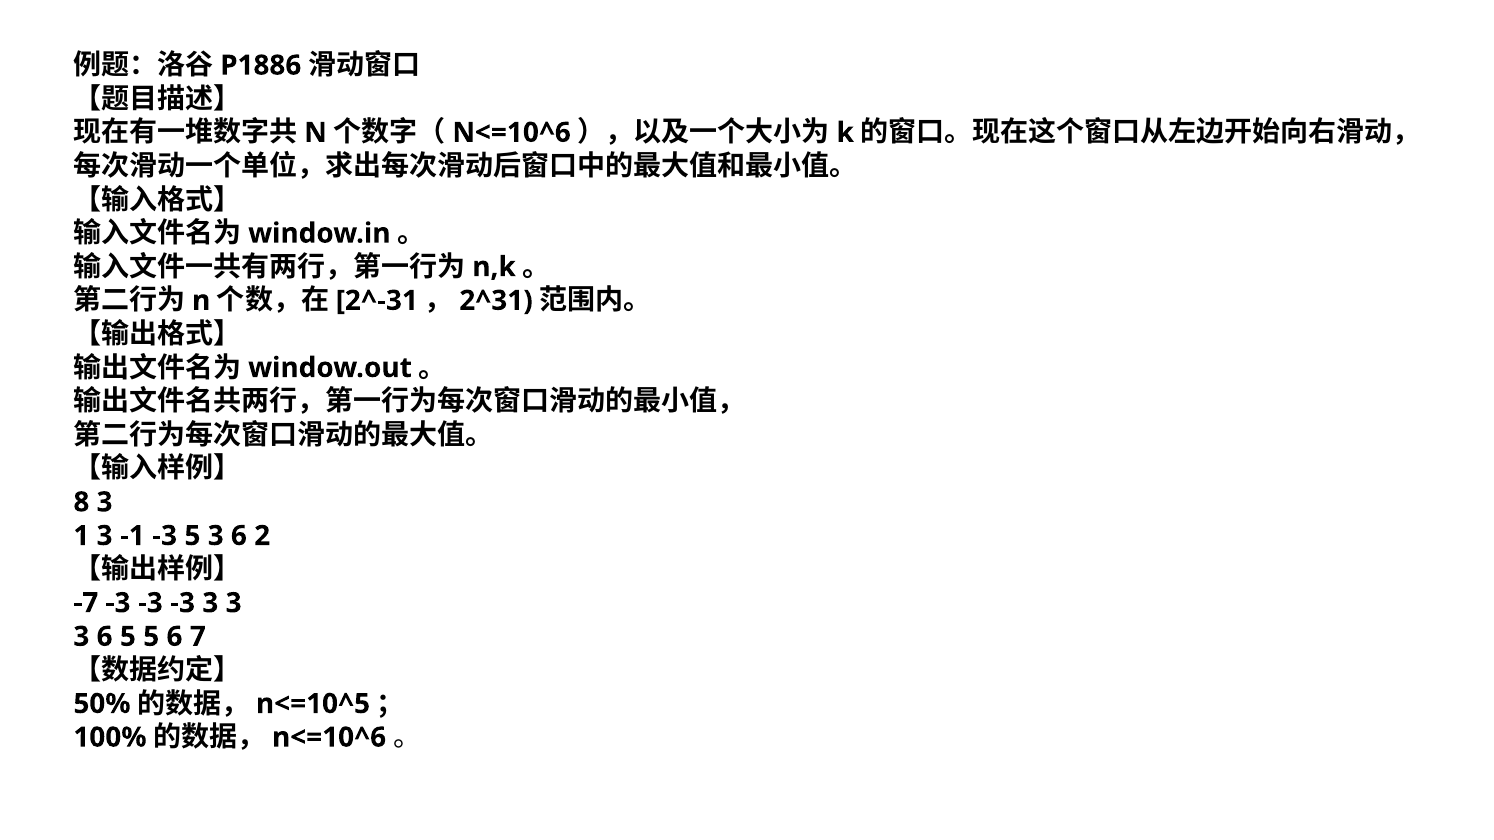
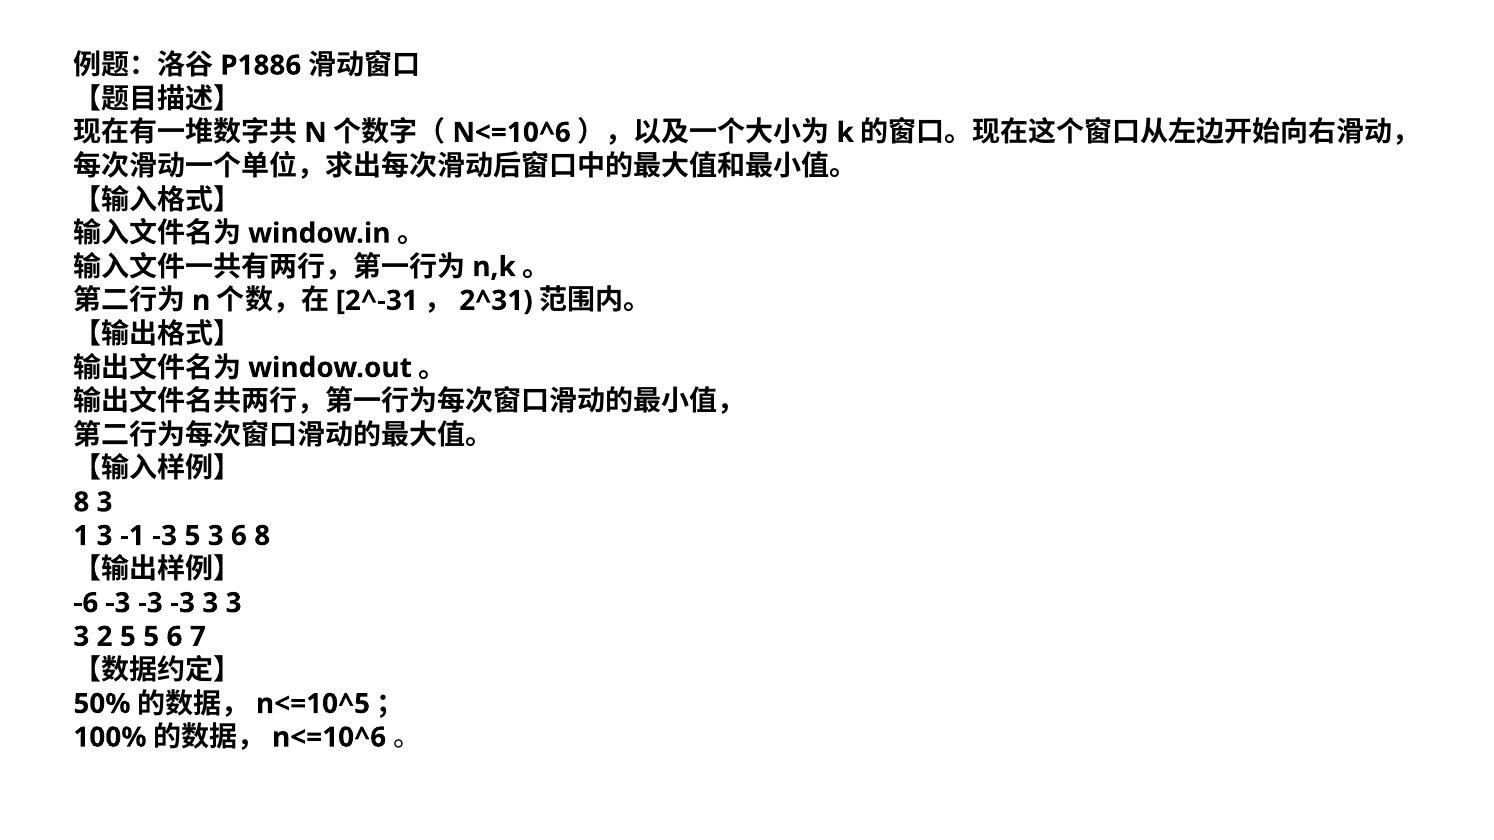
6 2: 2 -> 8
-7: -7 -> -6
6 at (105, 637): 6 -> 2
